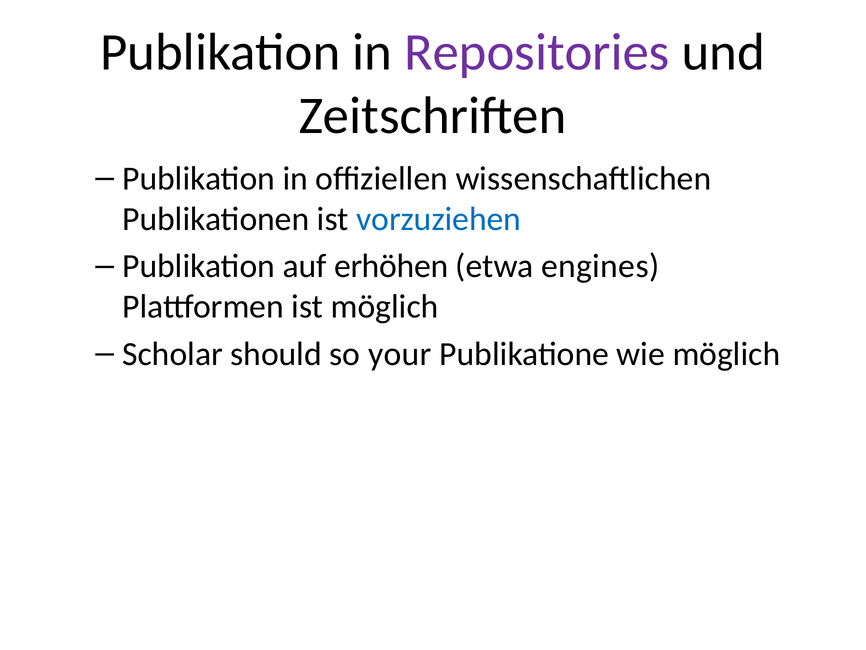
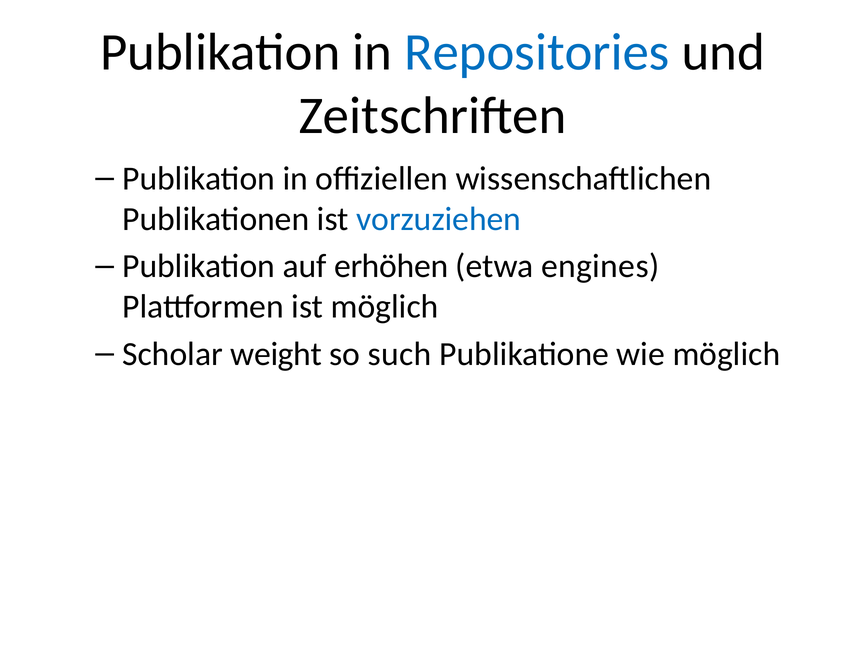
Repositories colour: purple -> blue
should: should -> weight
your: your -> such
